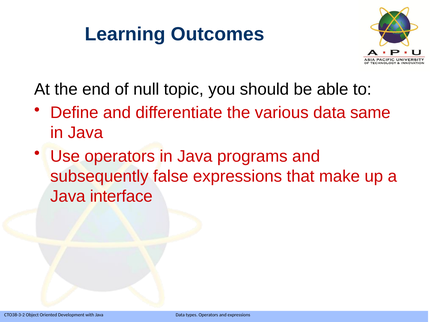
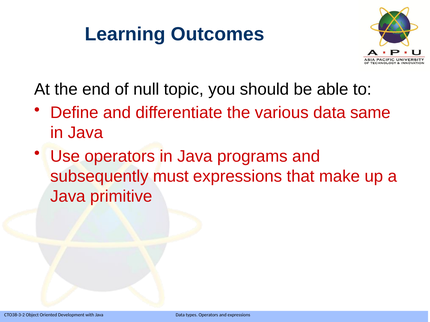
false: false -> must
interface: interface -> primitive
